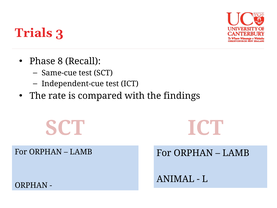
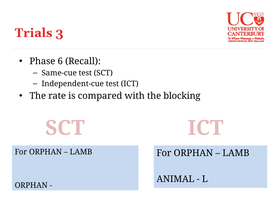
8: 8 -> 6
findings: findings -> blocking
